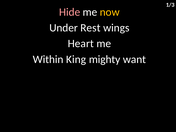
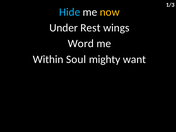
Hide colour: pink -> light blue
Heart: Heart -> Word
King: King -> Soul
